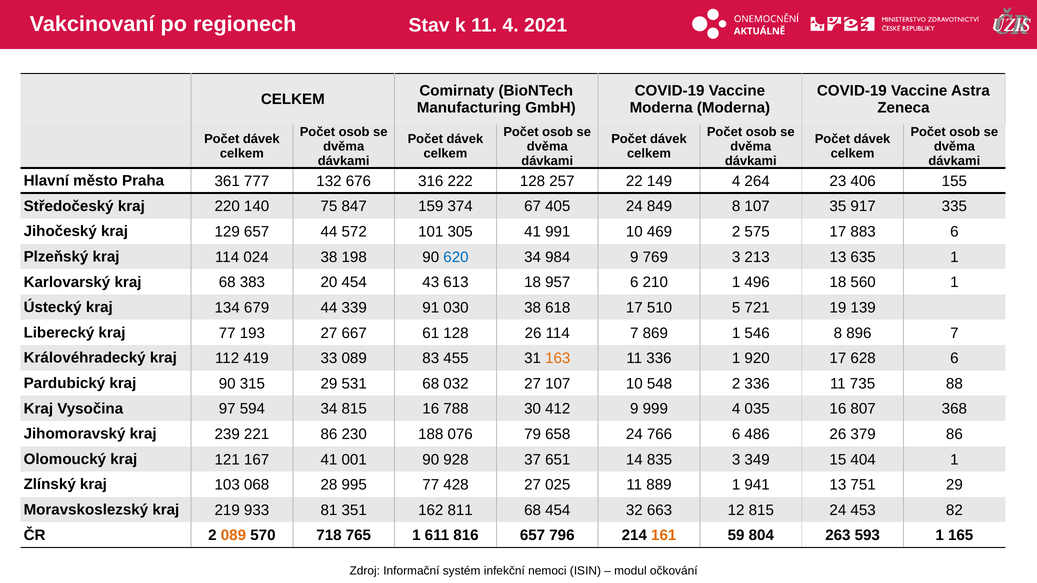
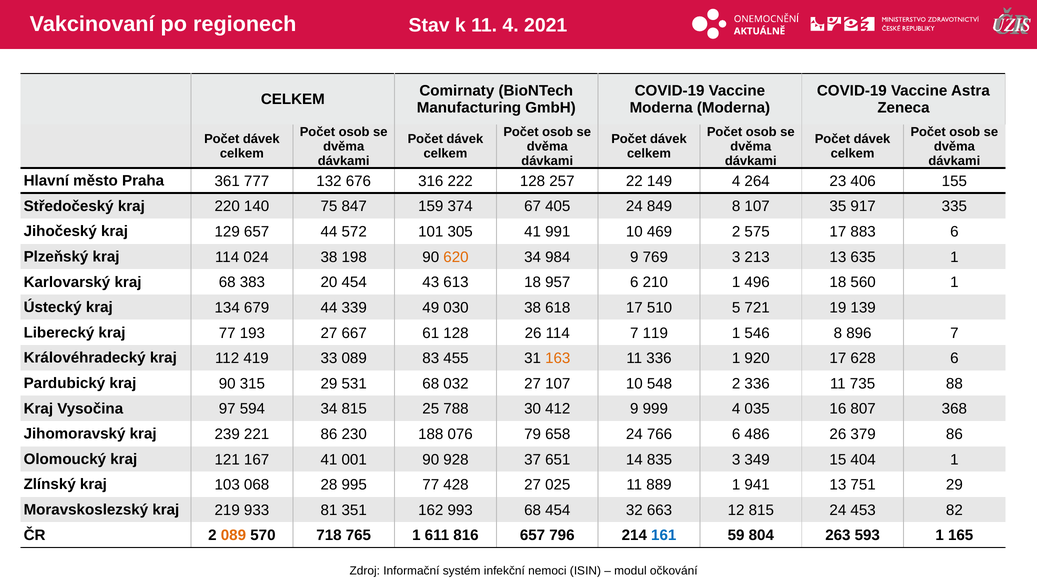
620 colour: blue -> orange
91: 91 -> 49
869: 869 -> 119
815 16: 16 -> 25
811: 811 -> 993
161 colour: orange -> blue
